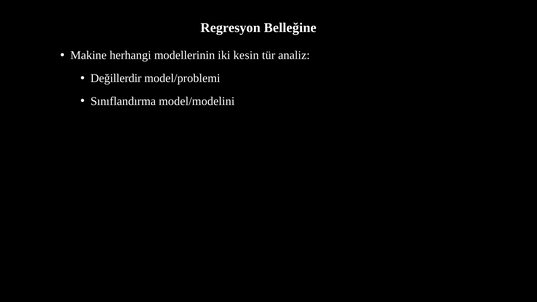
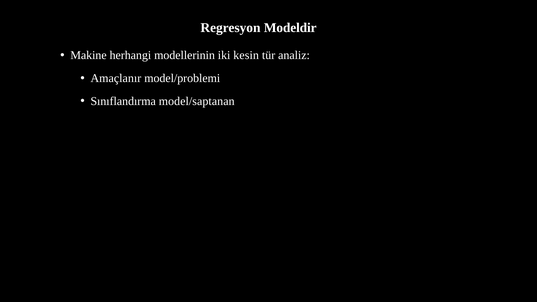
Belleğine: Belleğine -> Modeldir
Değillerdir: Değillerdir -> Amaçlanır
model/modelini: model/modelini -> model/saptanan
